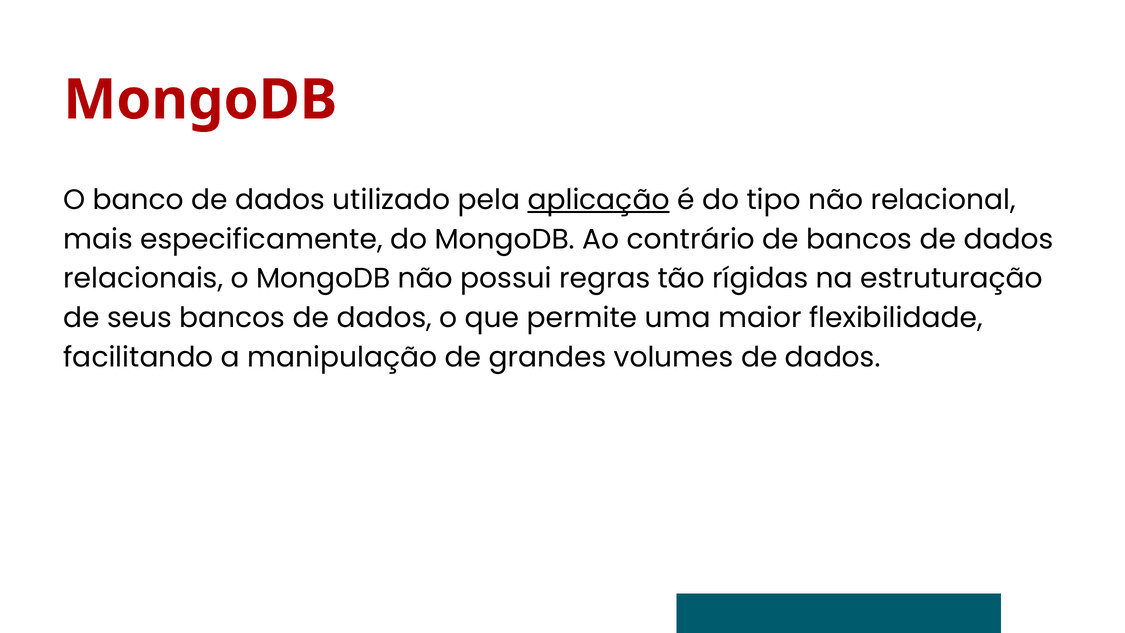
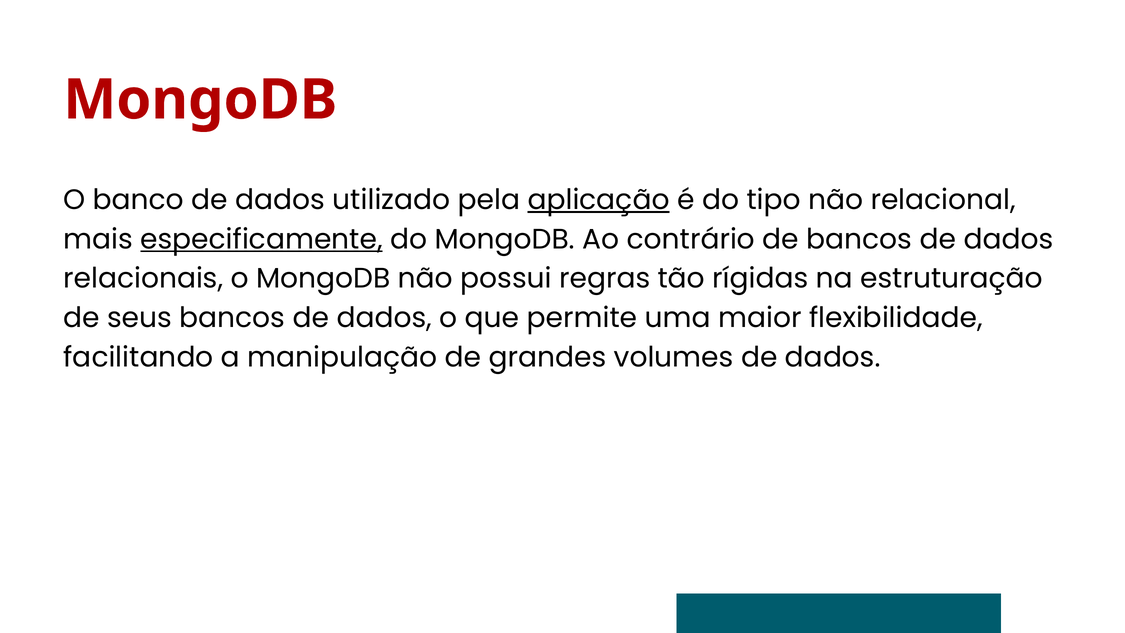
especificamente underline: none -> present
